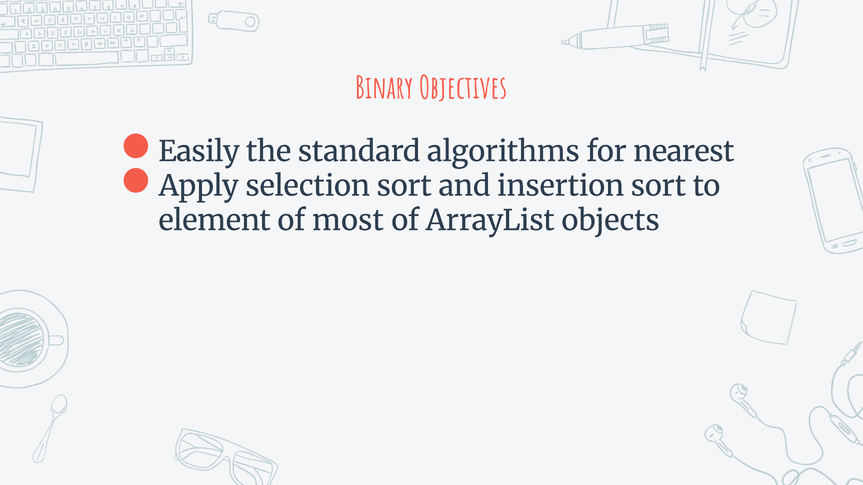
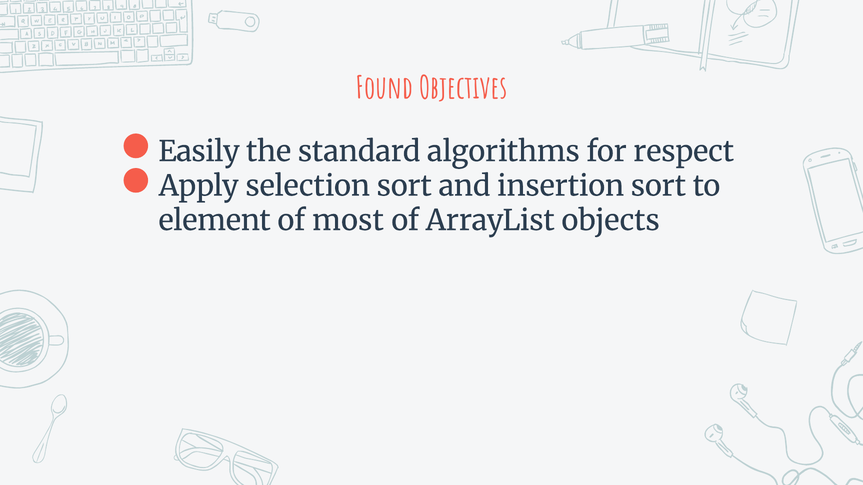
Binary: Binary -> Found
nearest: nearest -> respect
